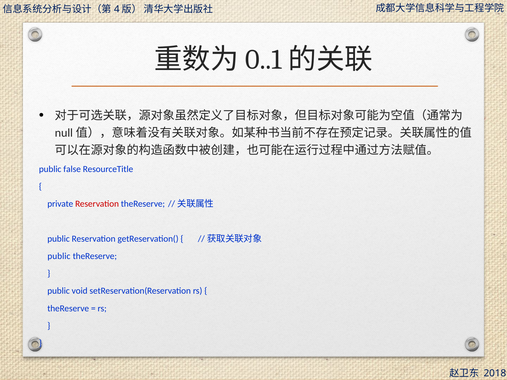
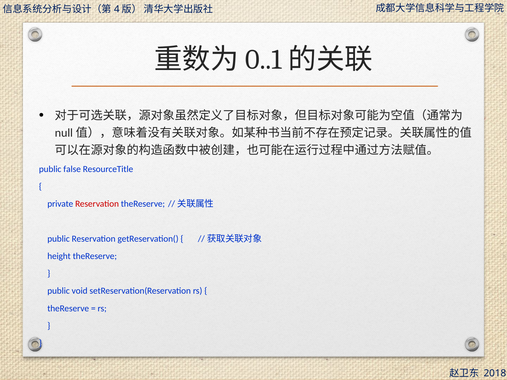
public at (59, 256): public -> height
